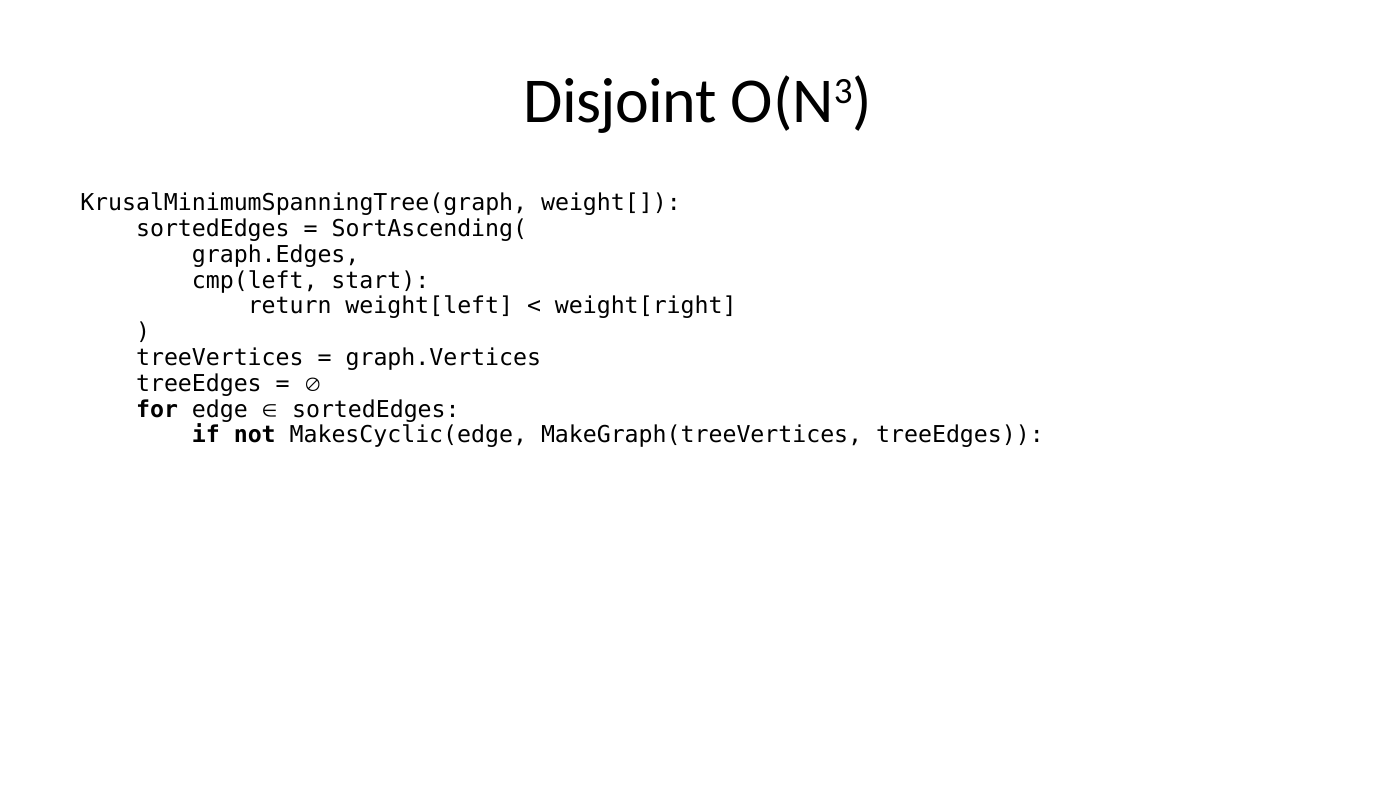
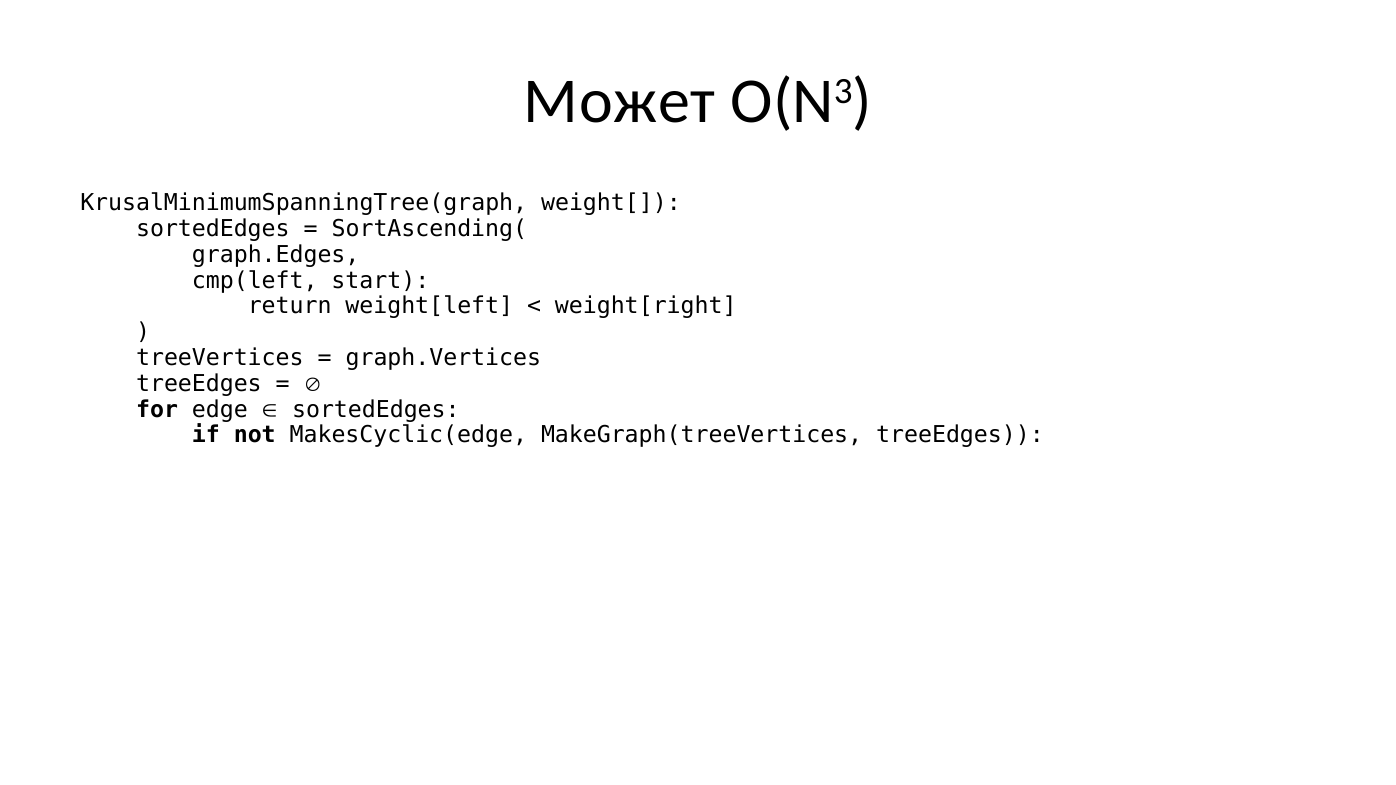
Disjoint: Disjoint -> Может
